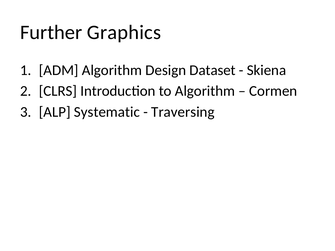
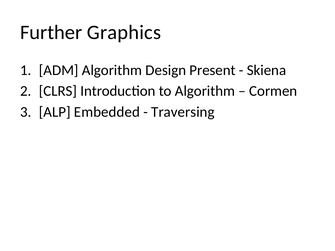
Dataset: Dataset -> Present
Systematic: Systematic -> Embedded
